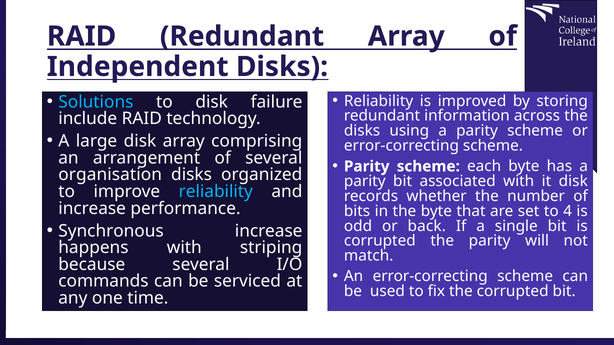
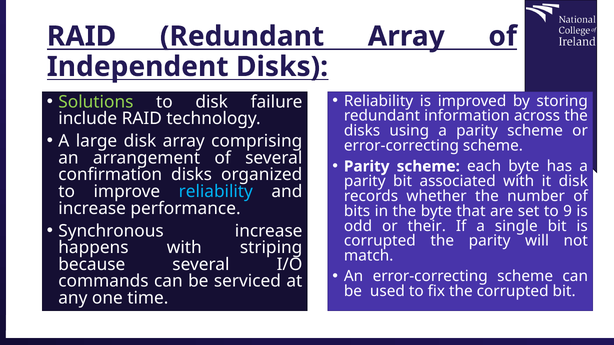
Solutions colour: light blue -> light green
organisation: organisation -> confirmation
4: 4 -> 9
back: back -> their
